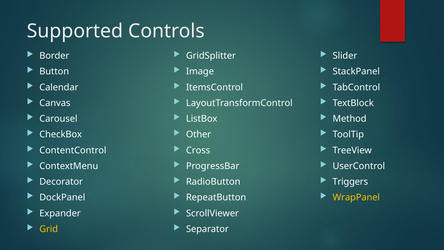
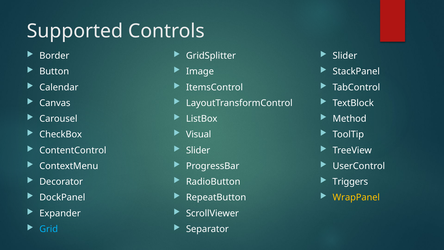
Other: Other -> Visual
Cross at (198, 150): Cross -> Slider
Grid colour: yellow -> light blue
